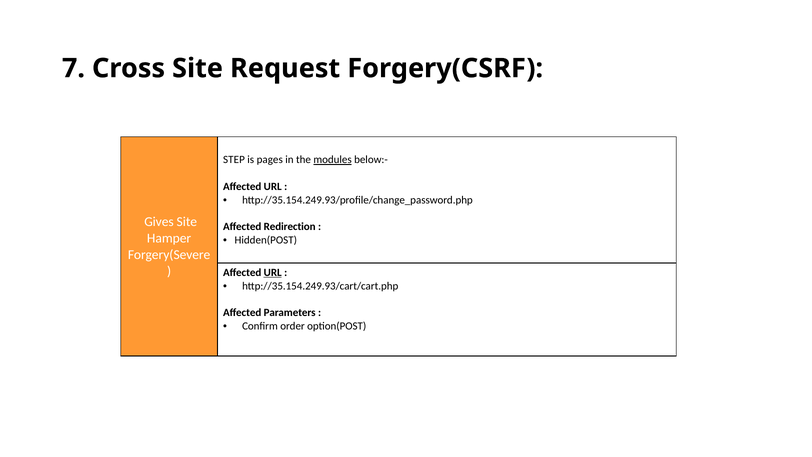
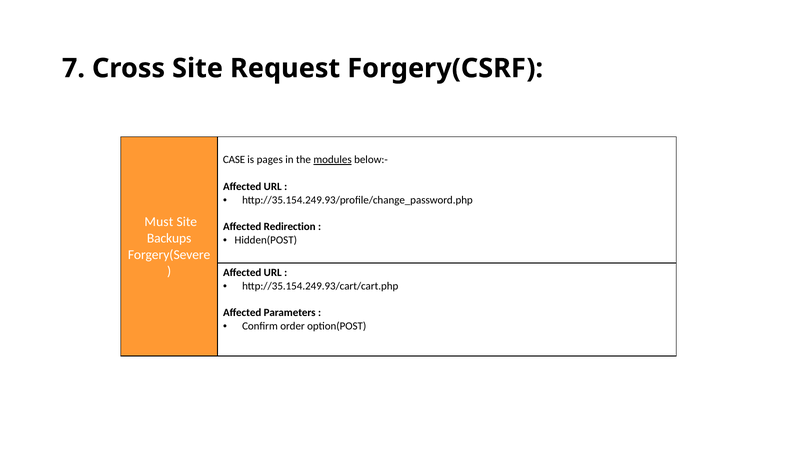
STEP: STEP -> CASE
Gives: Gives -> Must
Hamper: Hamper -> Backups
URL at (273, 272) underline: present -> none
